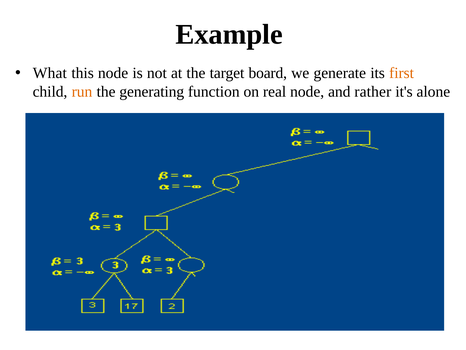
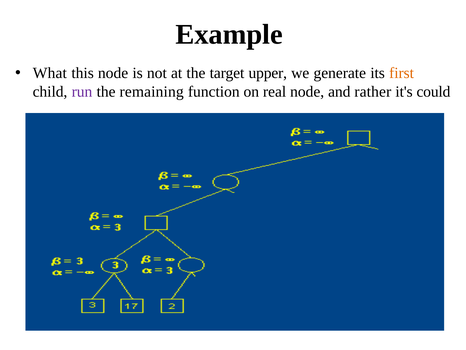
board: board -> upper
run colour: orange -> purple
generating: generating -> remaining
alone: alone -> could
